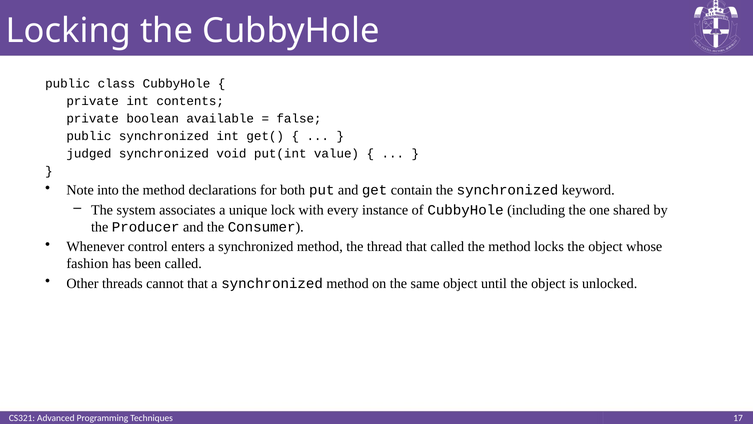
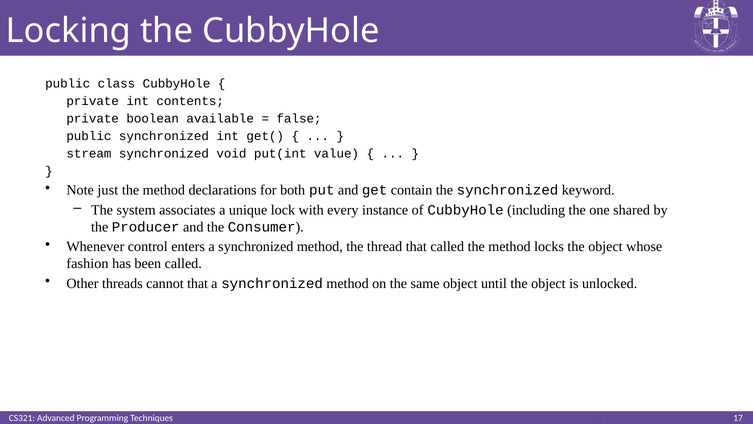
judged: judged -> stream
into: into -> just
